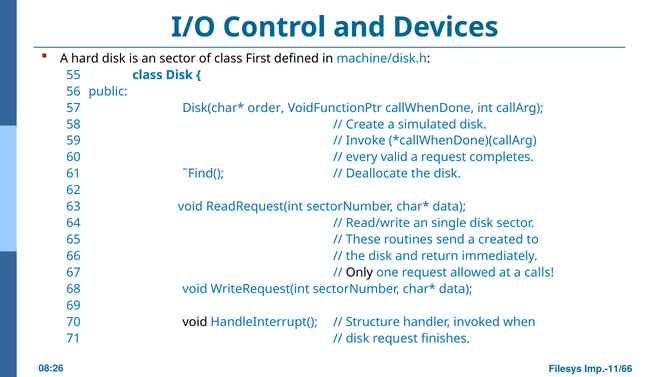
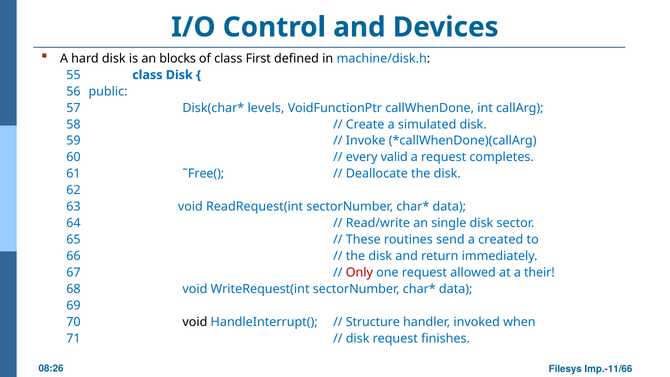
an sector: sector -> blocks
order: order -> levels
˜Find(: ˜Find( -> ˜Free(
Only colour: black -> red
calls: calls -> their
